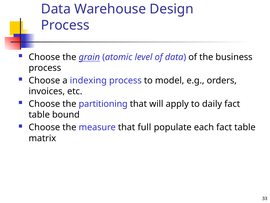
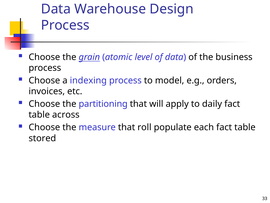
bound: bound -> across
full: full -> roll
matrix: matrix -> stored
